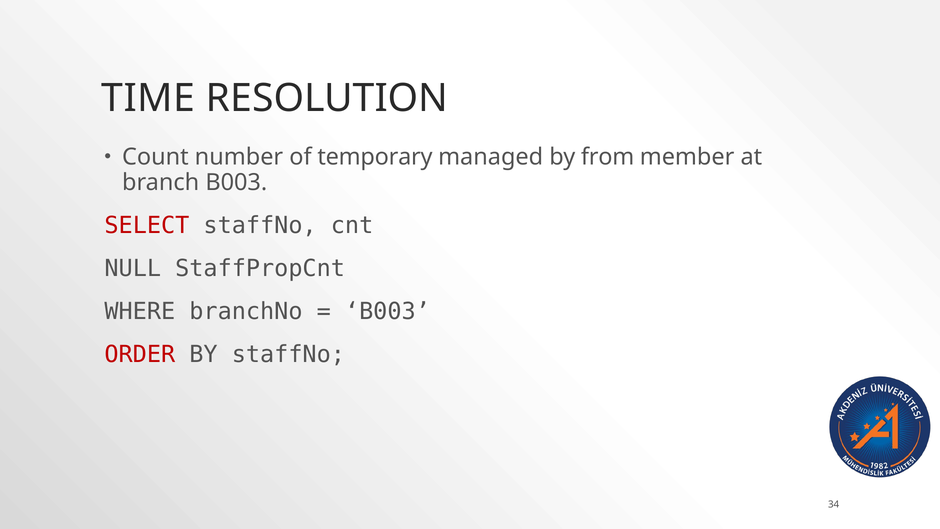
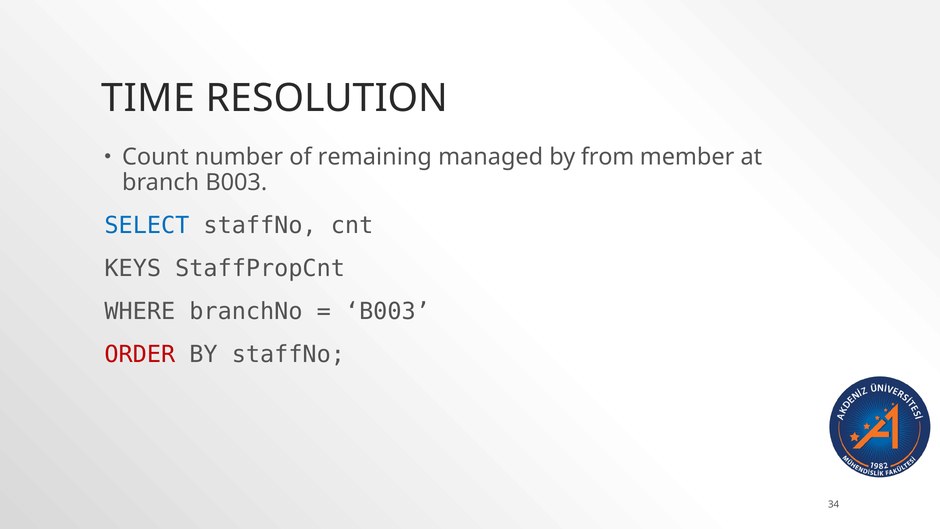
temporary: temporary -> remaining
SELECT colour: red -> blue
NULL: NULL -> KEYS
